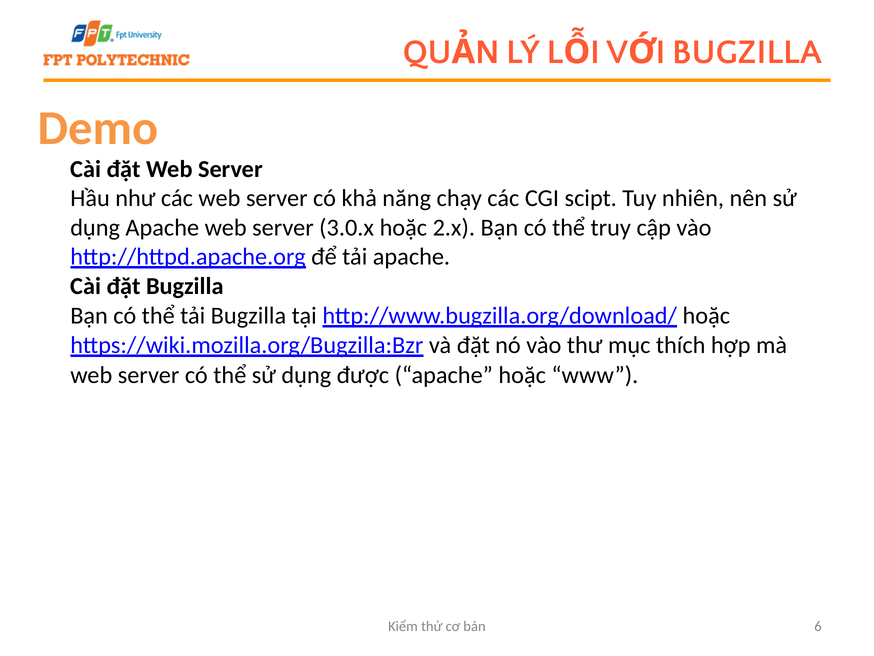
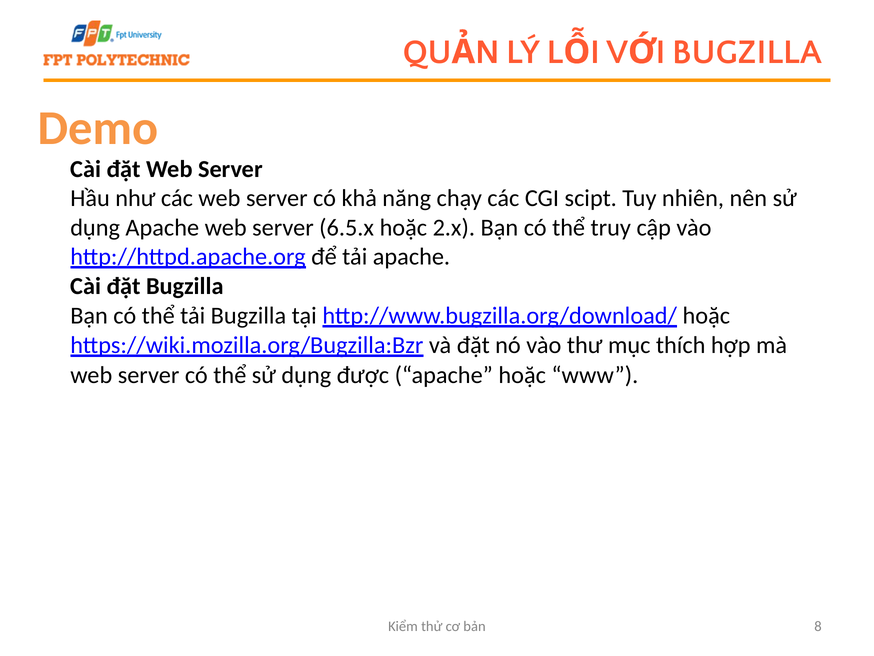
3.0.x: 3.0.x -> 6.5.x
6: 6 -> 8
